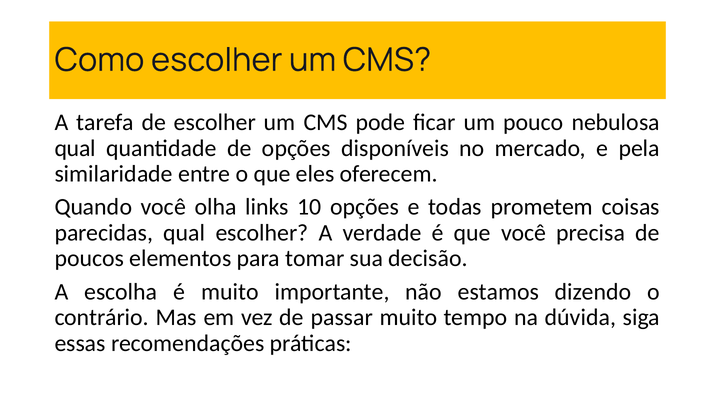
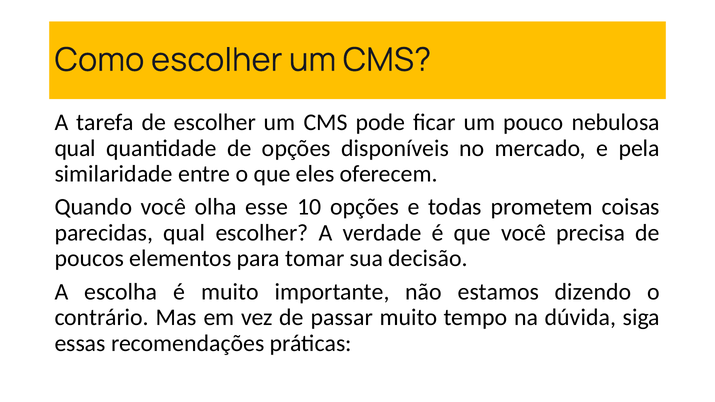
links: links -> esse
